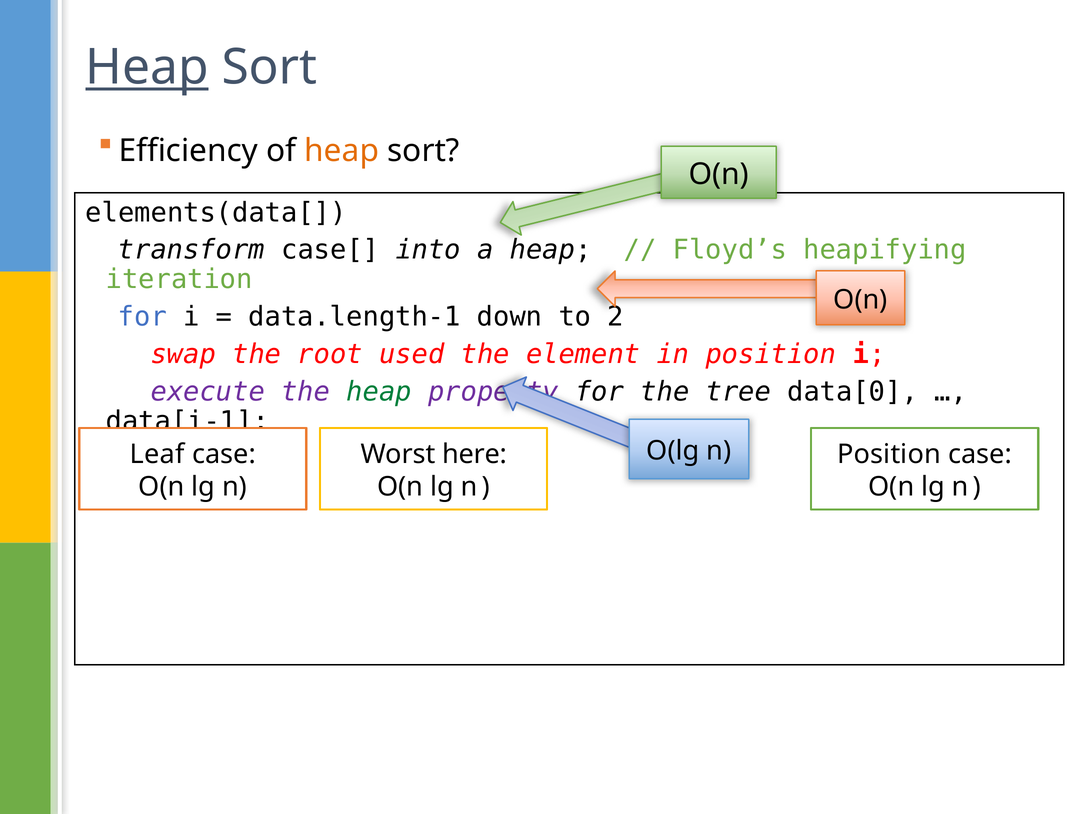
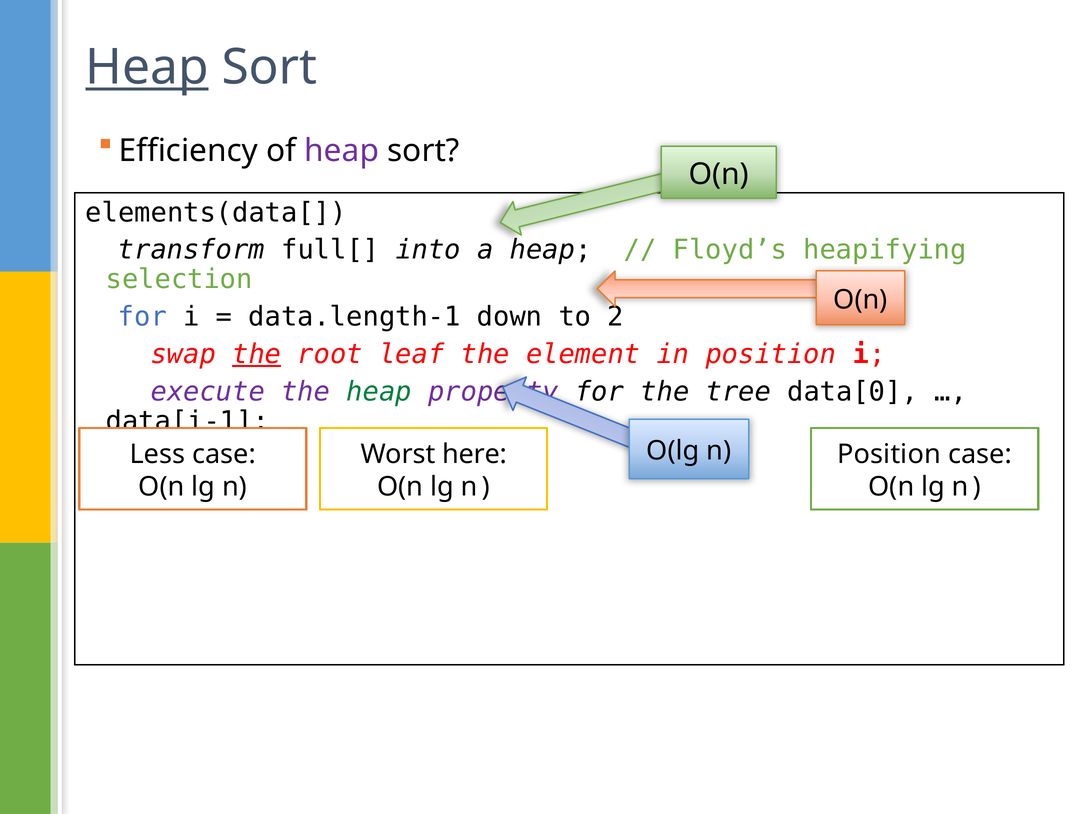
heap at (342, 151) colour: orange -> purple
case[: case[ -> full[
iteration: iteration -> selection
the at (257, 354) underline: none -> present
used: used -> leaf
Leaf: Leaf -> Less
